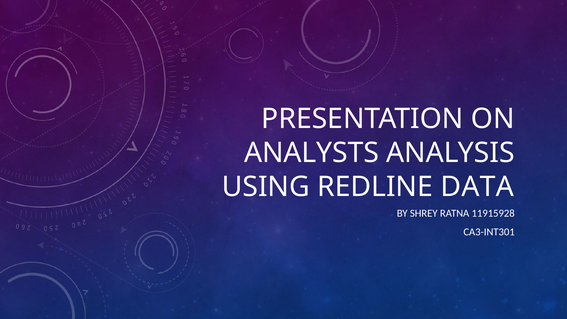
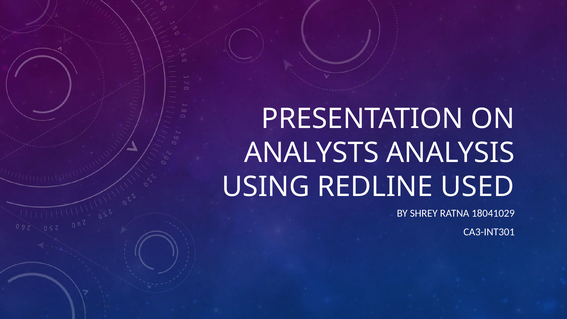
DATA: DATA -> USED
11915928: 11915928 -> 18041029
